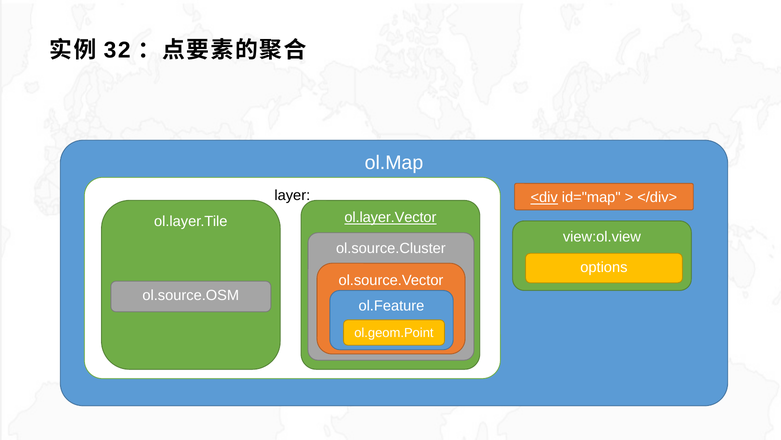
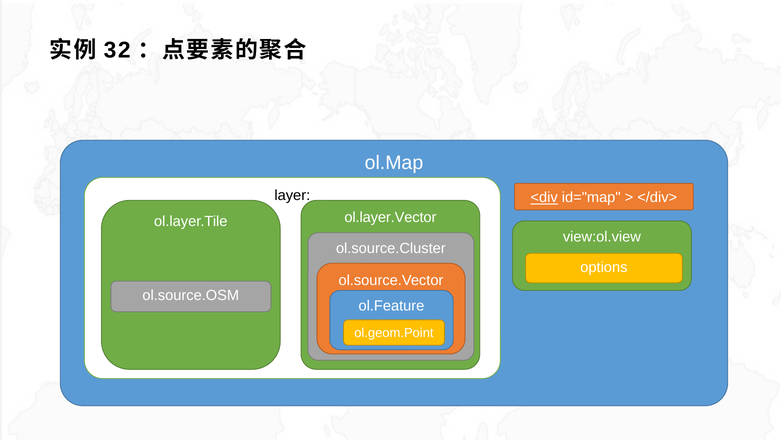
ol.layer.Vector underline: present -> none
